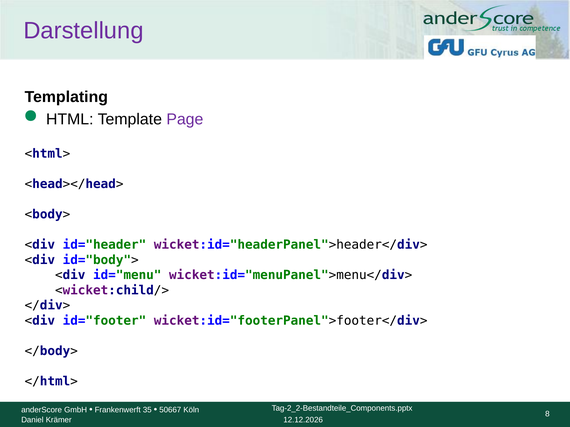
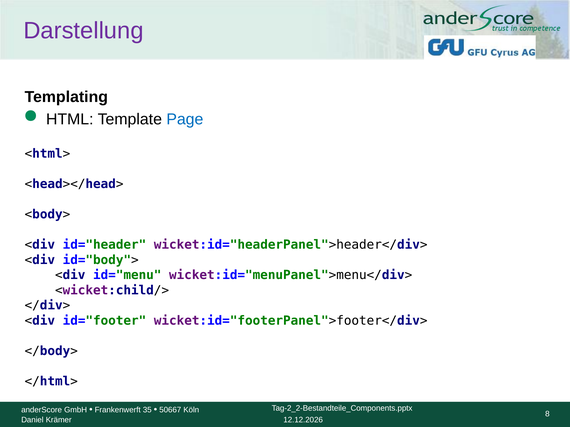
Page colour: purple -> blue
